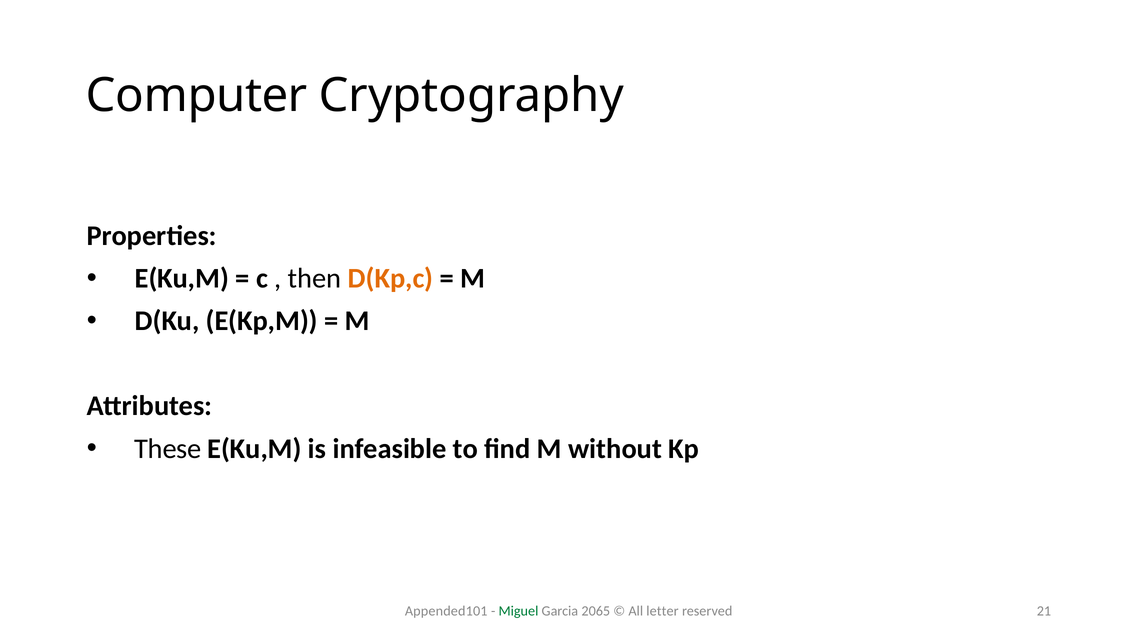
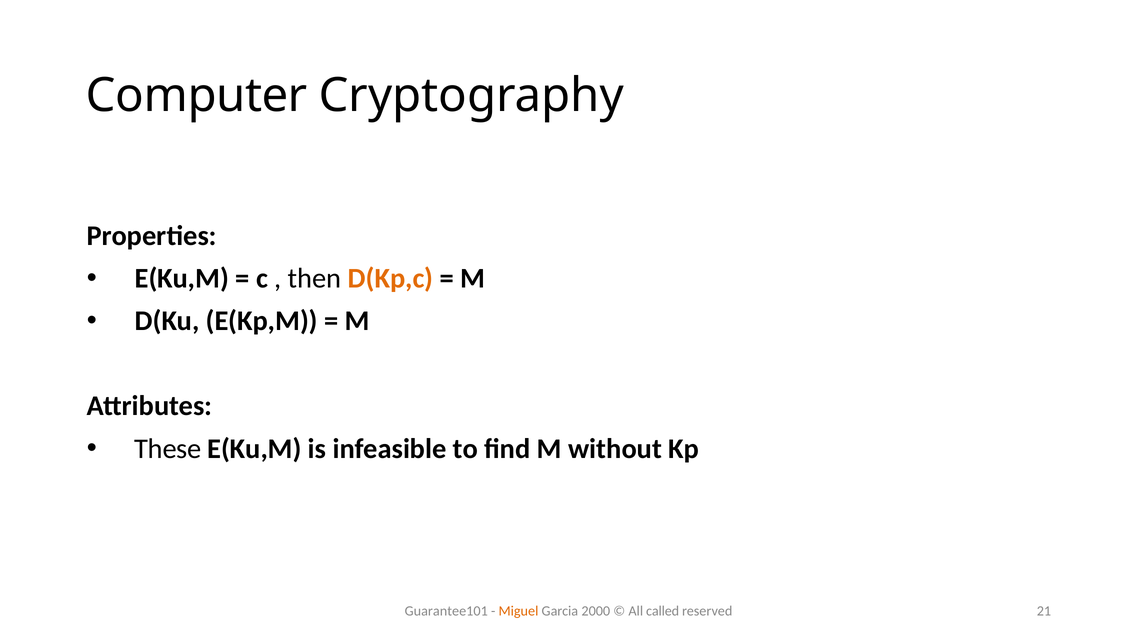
Appended101: Appended101 -> Guarantee101
Miguel colour: green -> orange
2065: 2065 -> 2000
letter: letter -> called
